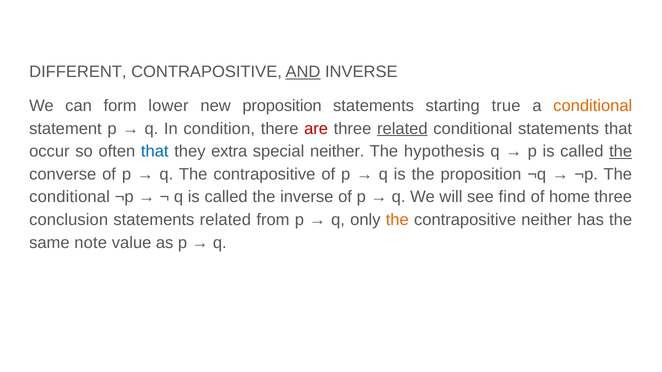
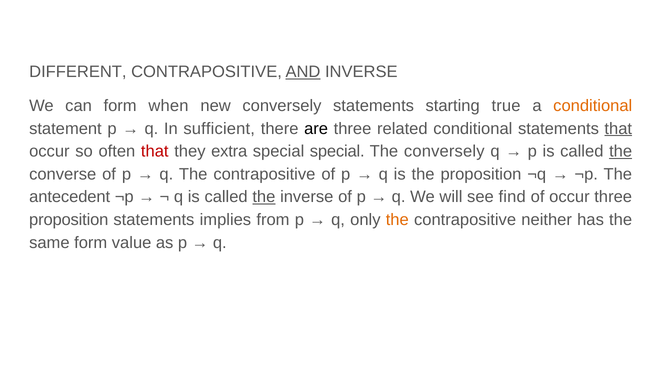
lower: lower -> when
new proposition: proposition -> conversely
condition: condition -> sufficient
are colour: red -> black
related at (402, 129) underline: present -> none
that at (618, 129) underline: none -> present
that at (155, 152) colour: blue -> red
special neither: neither -> special
The hypothesis: hypothesis -> conversely
conditional at (70, 197): conditional -> antecedent
the at (264, 197) underline: none -> present
of home: home -> occur
conclusion at (69, 220): conclusion -> proposition
statements related: related -> implies
same note: note -> form
